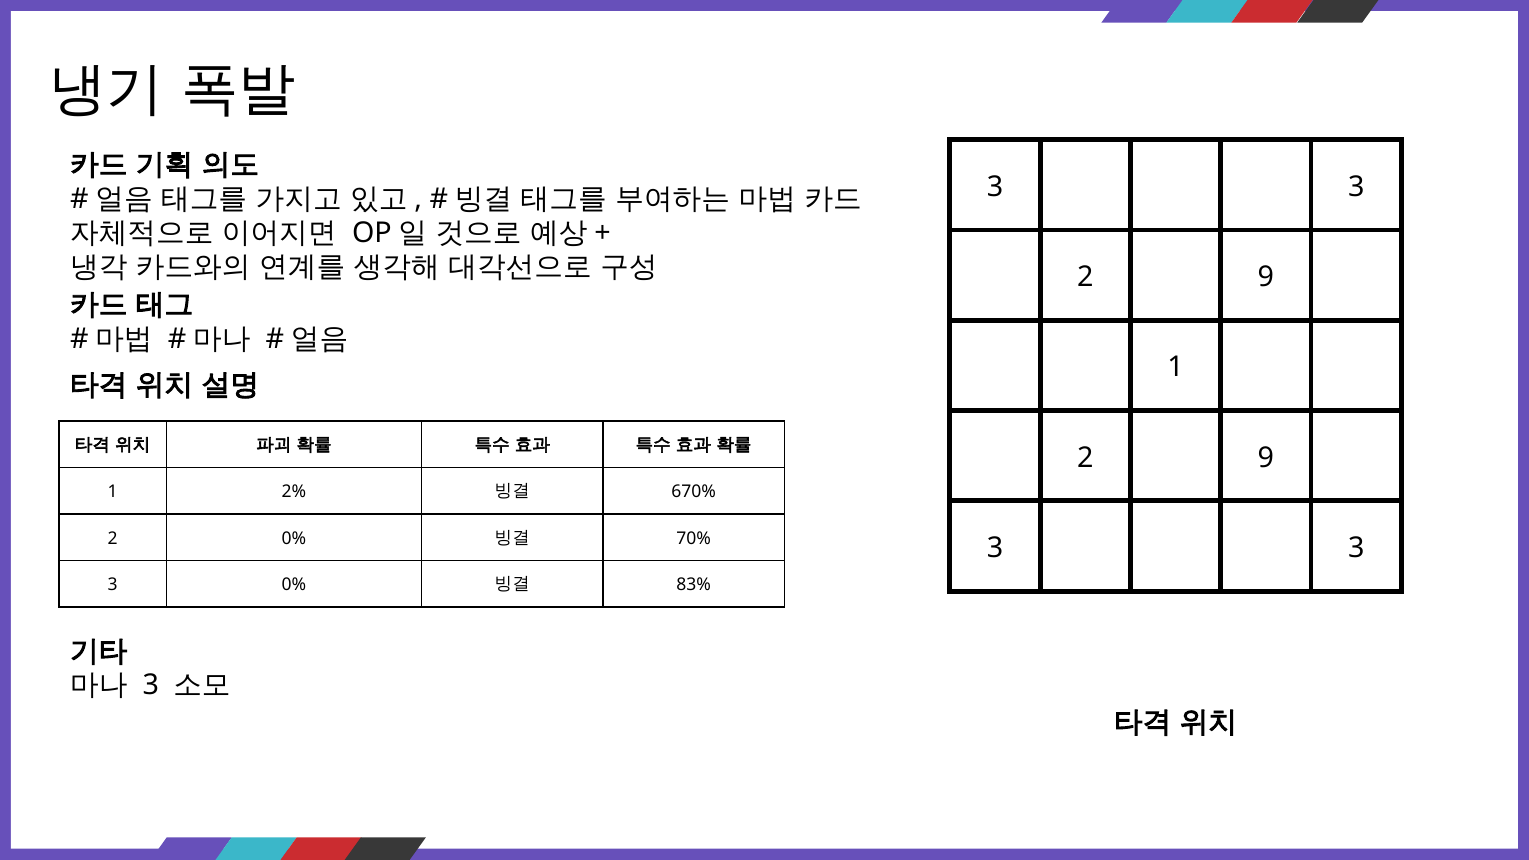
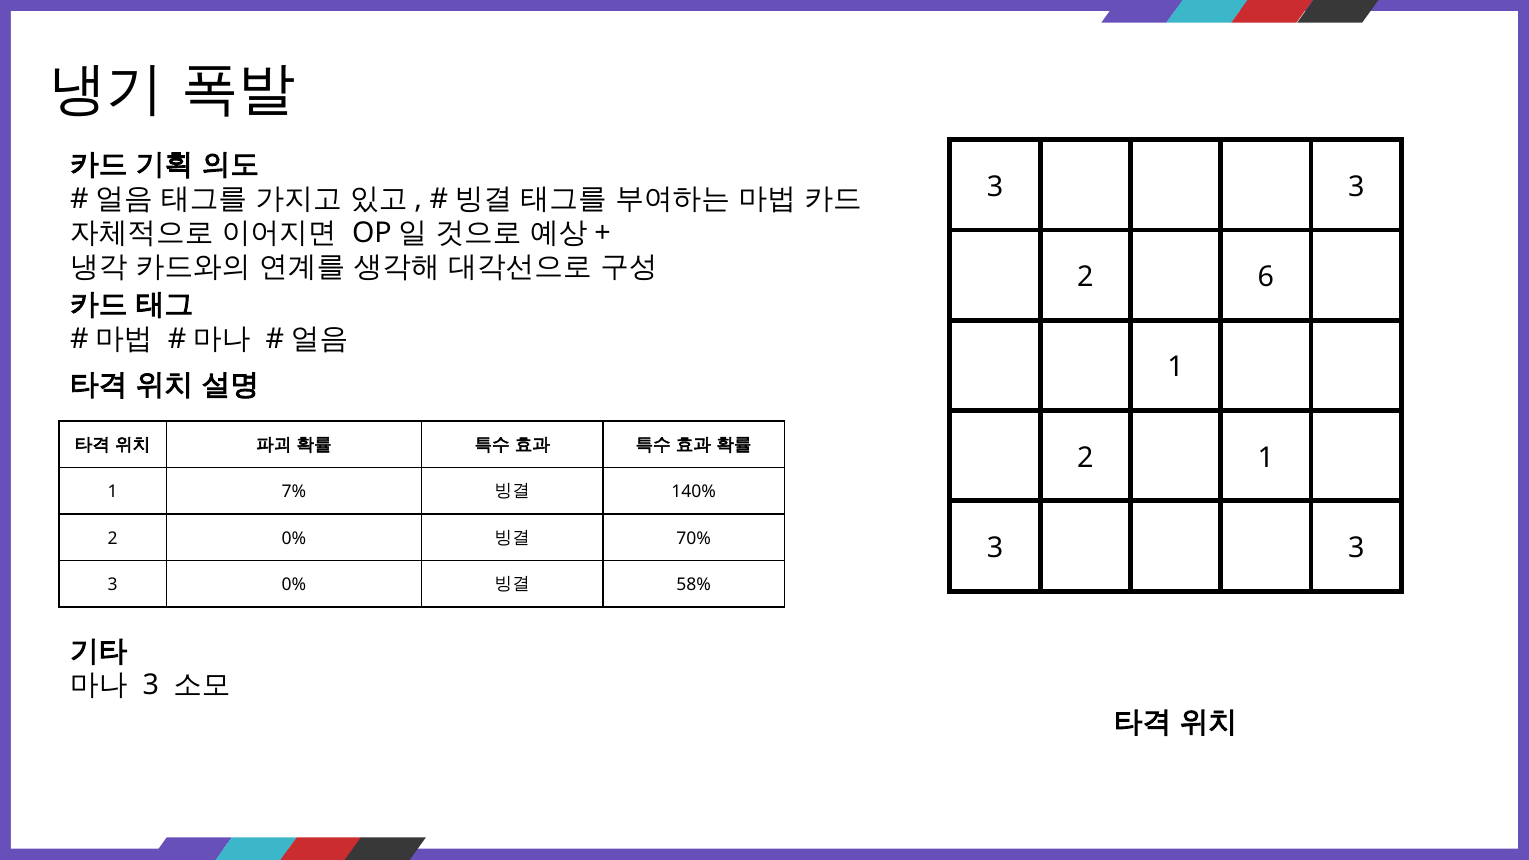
9 at (1266, 277): 9 -> 6
9 at (1266, 458): 9 -> 1
2%: 2% -> 7%
670%: 670% -> 140%
83%: 83% -> 58%
